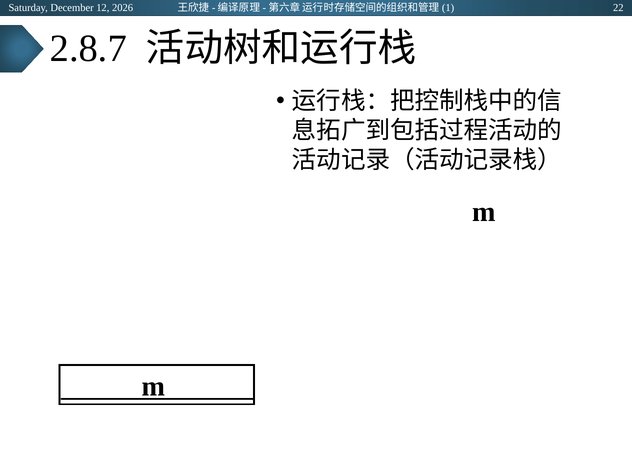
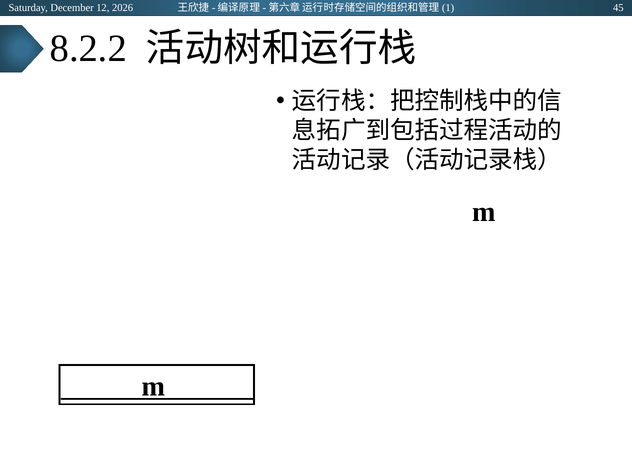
22: 22 -> 45
2.8.7: 2.8.7 -> 8.2.2
